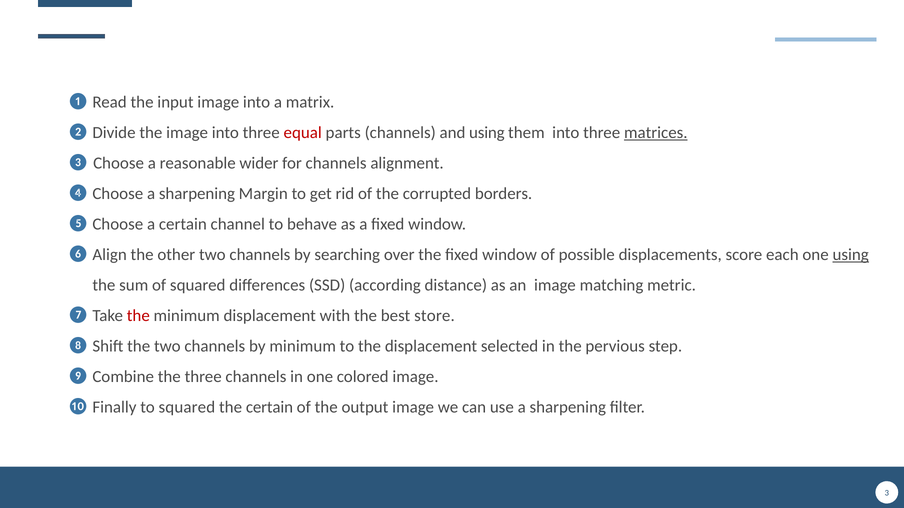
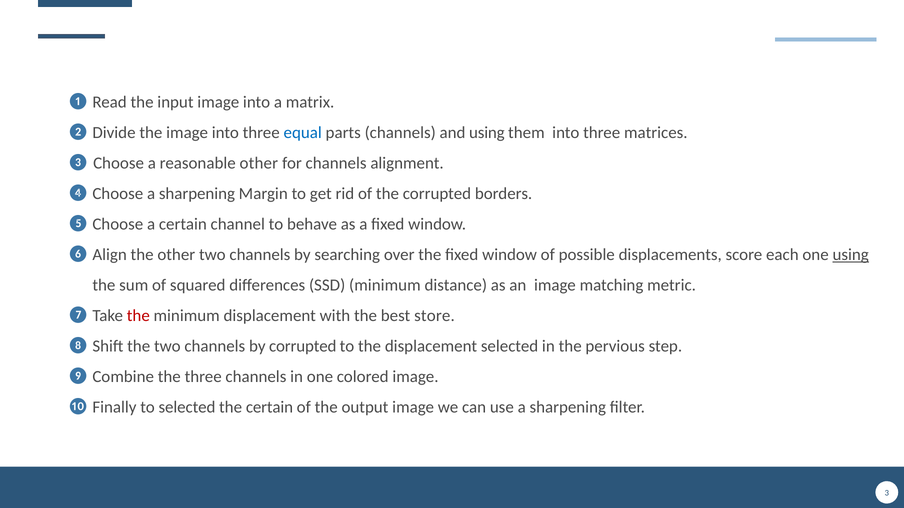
equal colour: red -> blue
matrices underline: present -> none
reasonable wider: wider -> other
SSD according: according -> minimum
by minimum: minimum -> corrupted
to squared: squared -> selected
